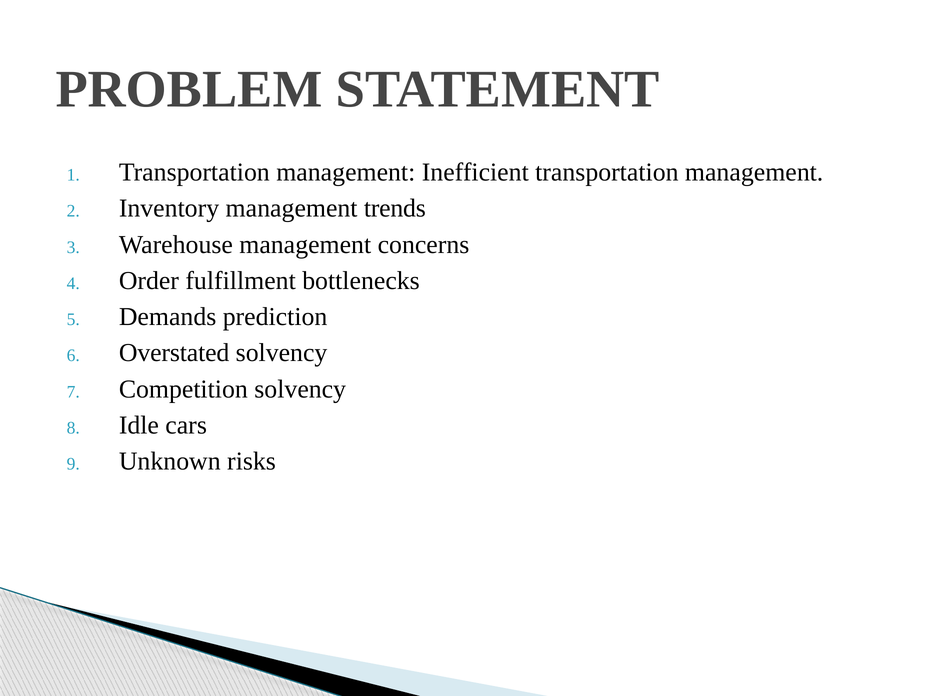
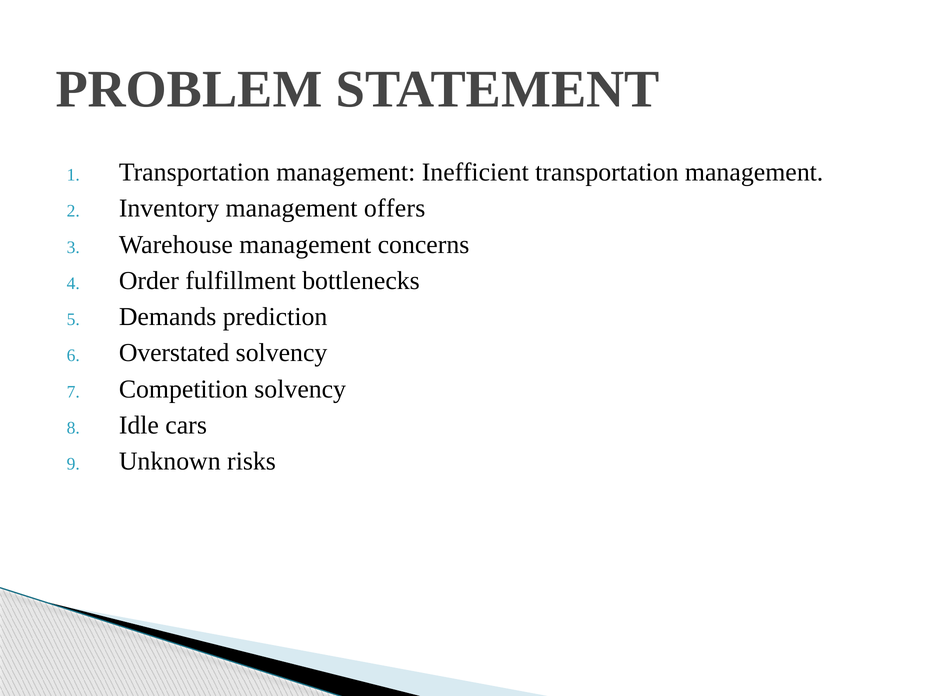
trends: trends -> offers
